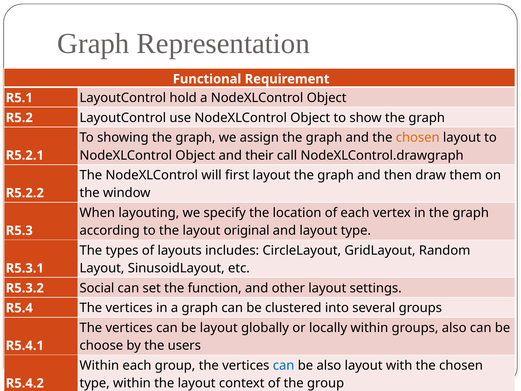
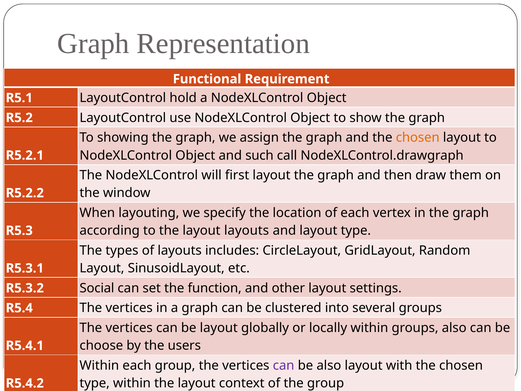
their: their -> such
layout original: original -> layouts
can at (284, 365) colour: blue -> purple
